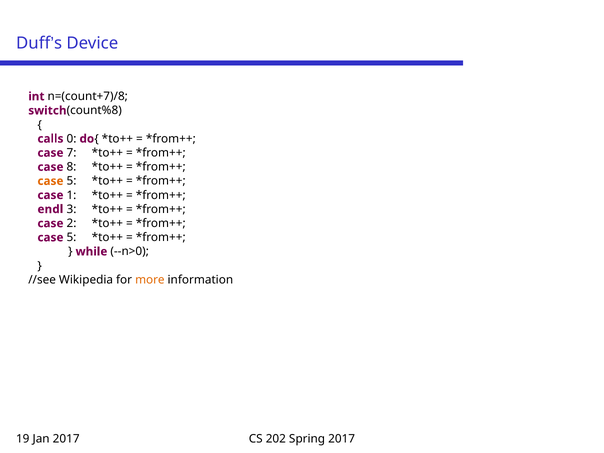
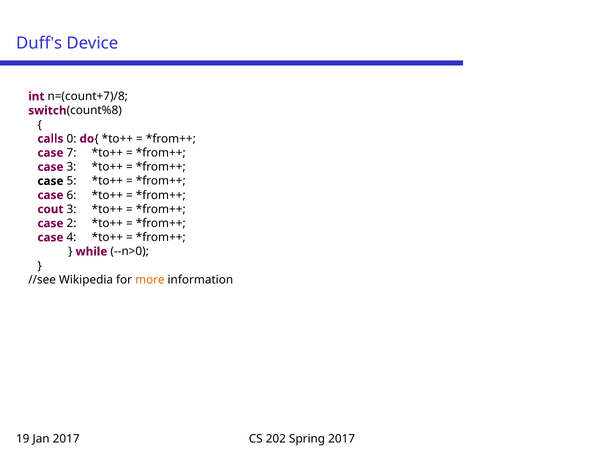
case 8: 8 -> 3
case at (50, 181) colour: orange -> black
1: 1 -> 6
endl: endl -> cout
5 at (71, 237): 5 -> 4
